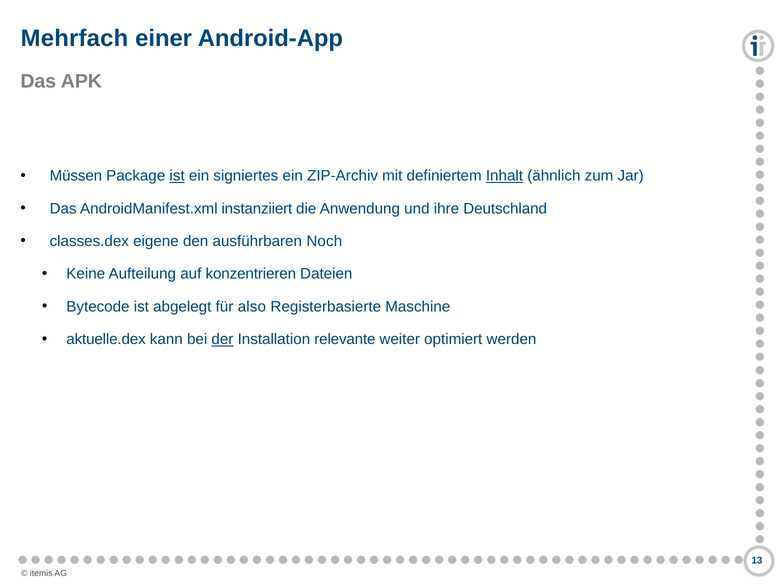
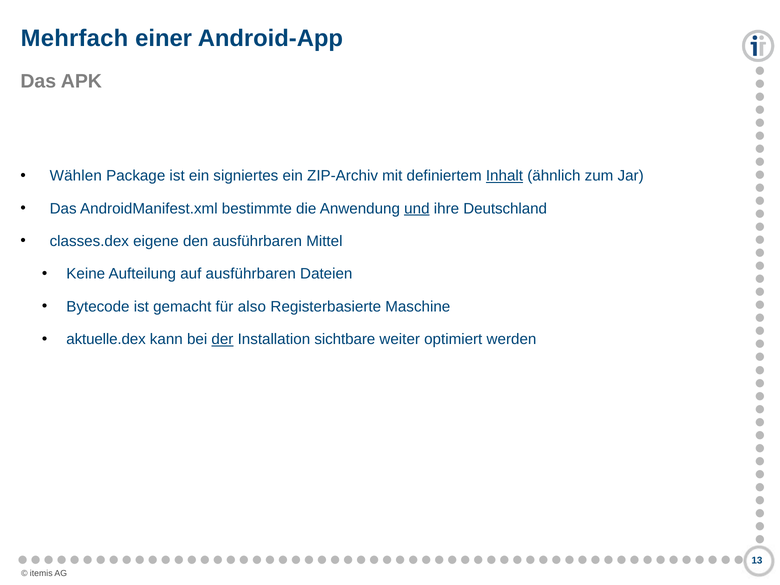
Müssen: Müssen -> Wählen
ist at (177, 176) underline: present -> none
instanziiert: instanziiert -> bestimmte
und underline: none -> present
Noch: Noch -> Mittel
auf konzentrieren: konzentrieren -> ausführbaren
abgelegt: abgelegt -> gemacht
relevante: relevante -> sichtbare
